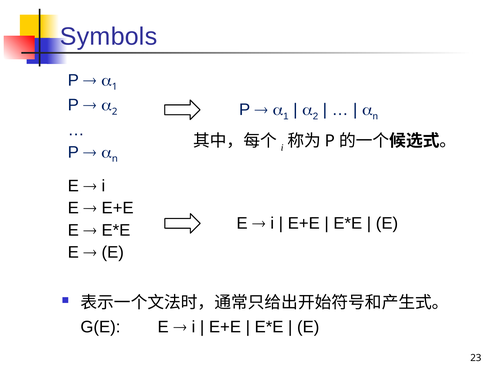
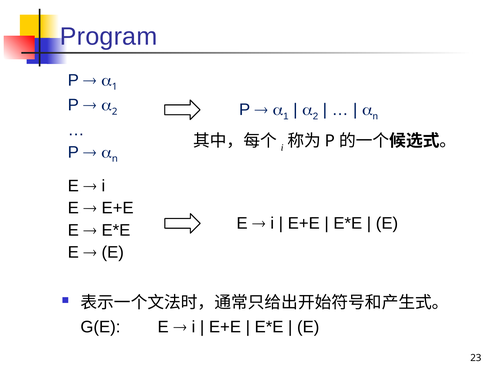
Symbols: Symbols -> Program
